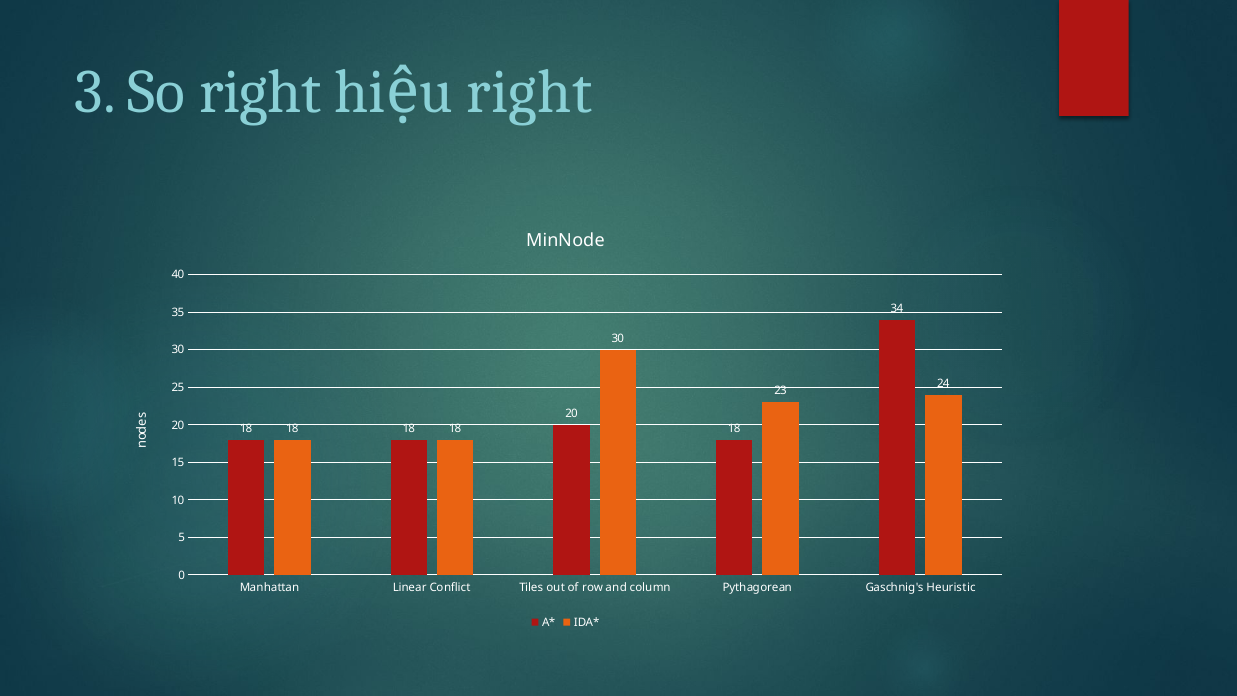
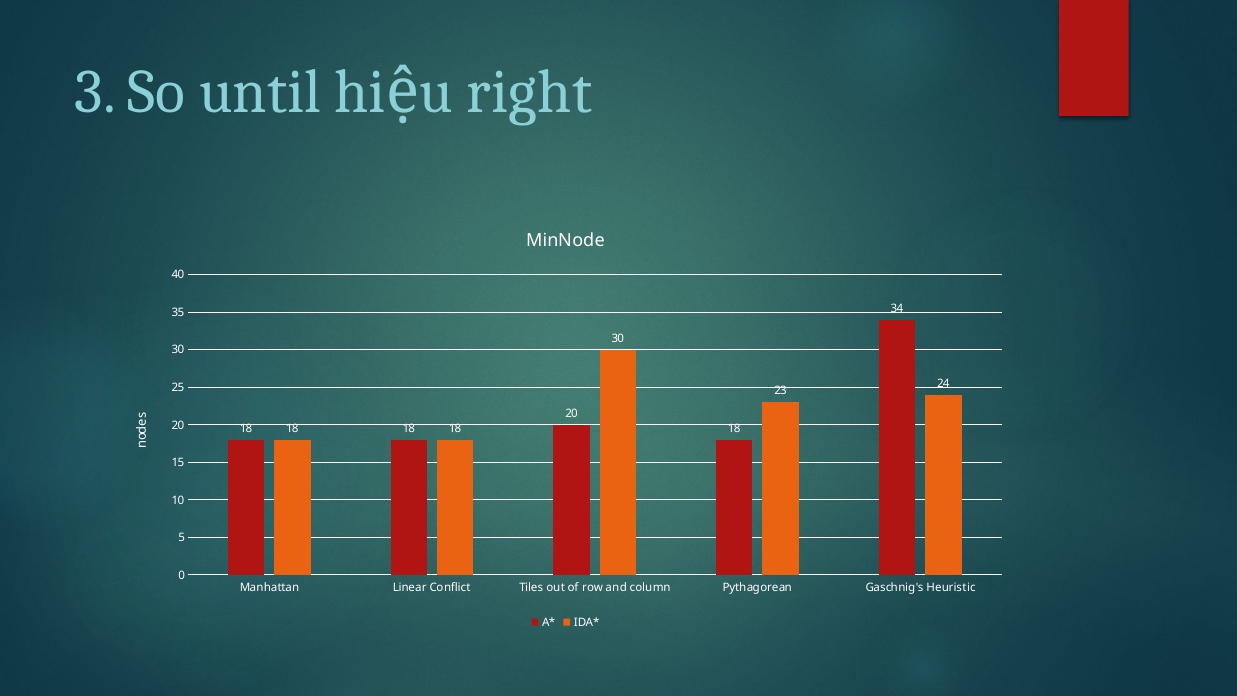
So right: right -> until
